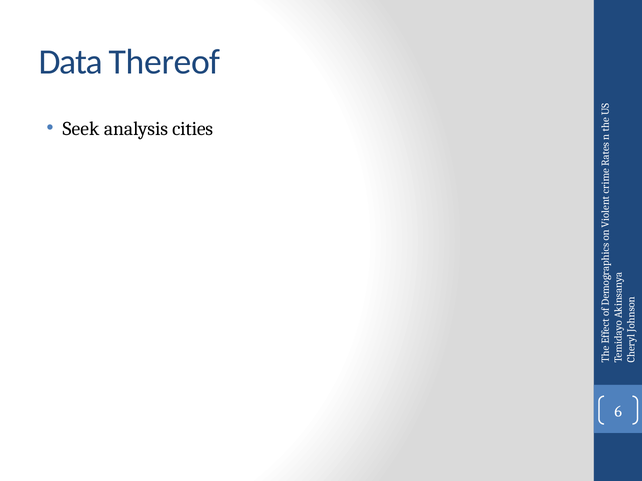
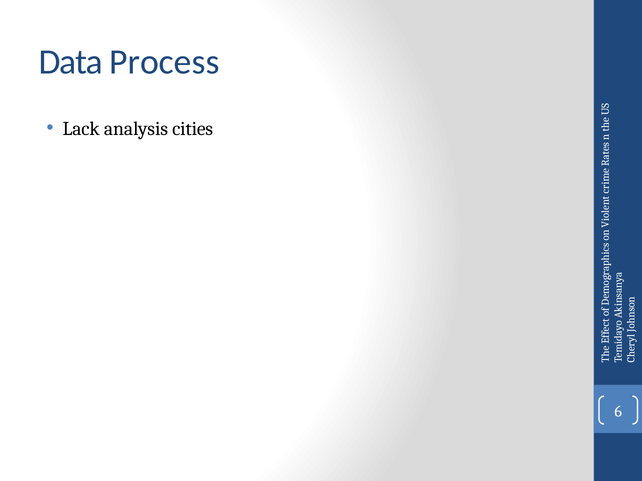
Thereof: Thereof -> Process
Seek: Seek -> Lack
